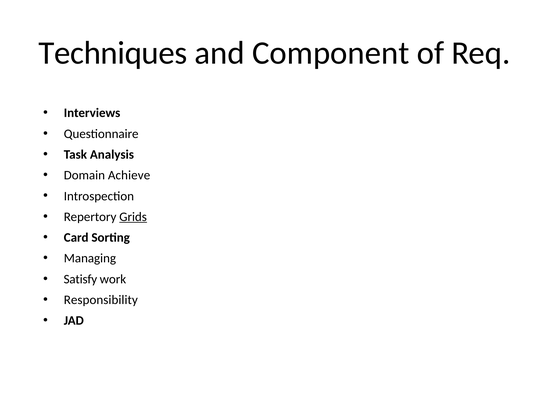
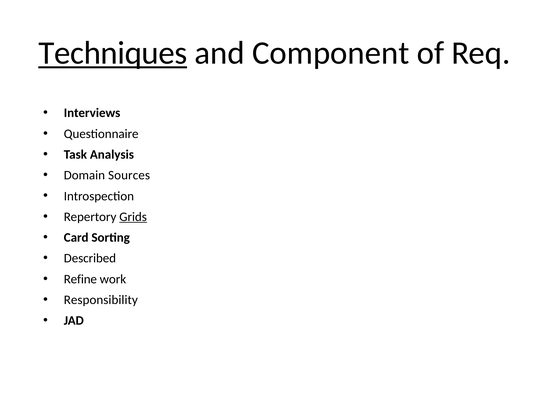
Techniques underline: none -> present
Achieve: Achieve -> Sources
Managing: Managing -> Described
Satisfy: Satisfy -> Refine
